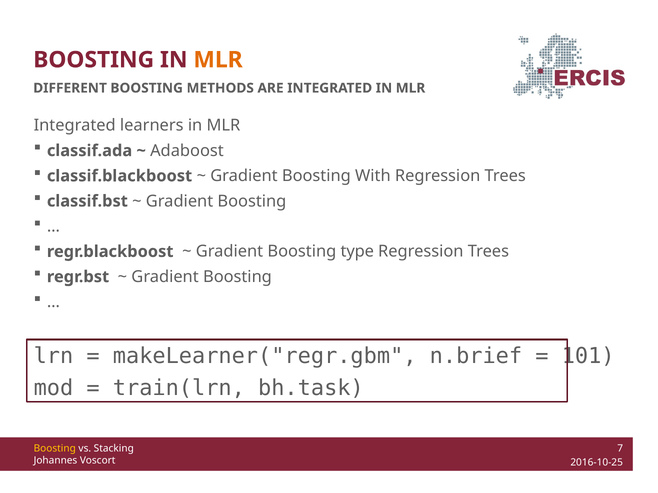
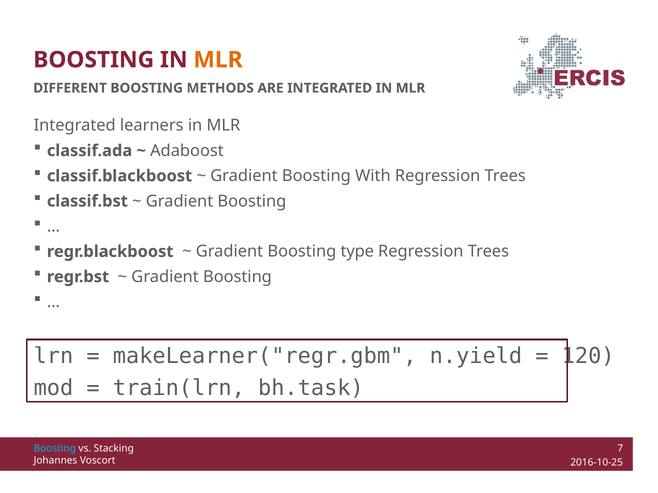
n.brief: n.brief -> n.yield
101: 101 -> 120
Boosting at (55, 449) colour: yellow -> light blue
